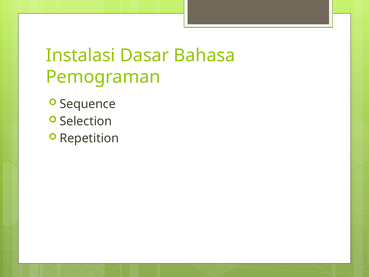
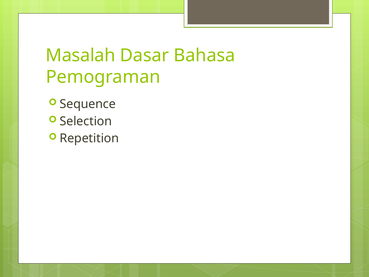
Instalasi: Instalasi -> Masalah
